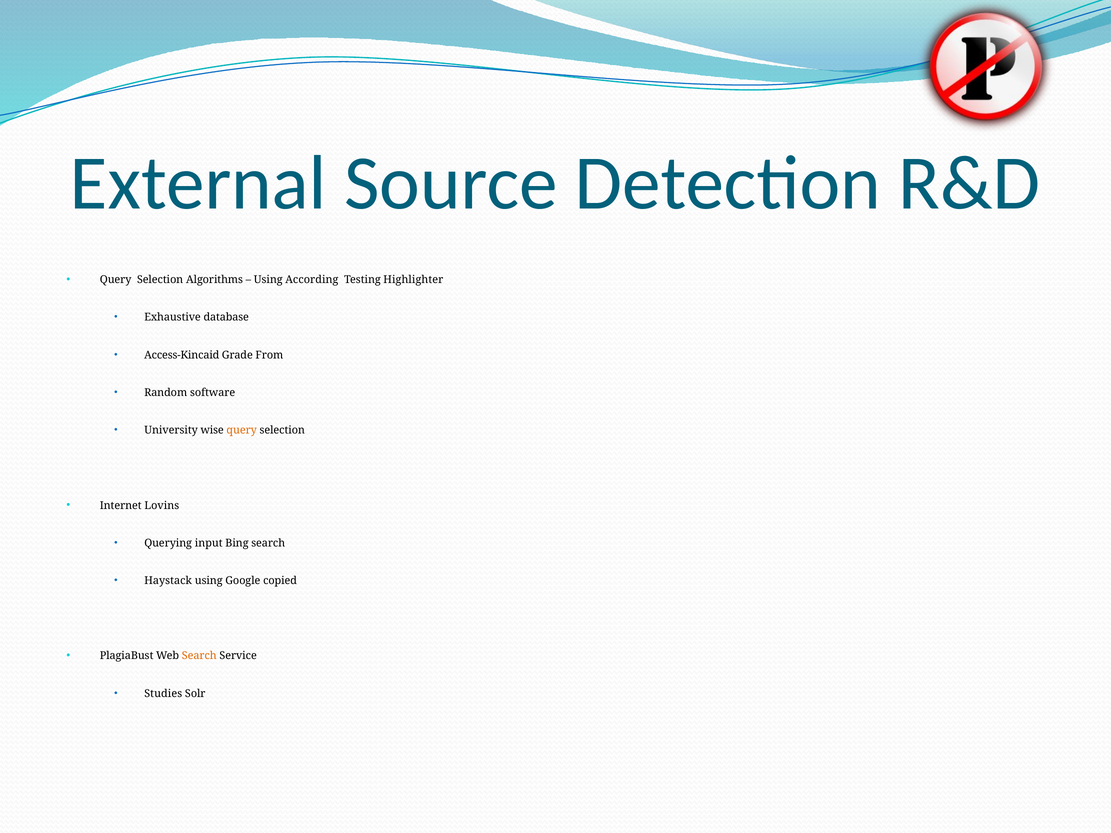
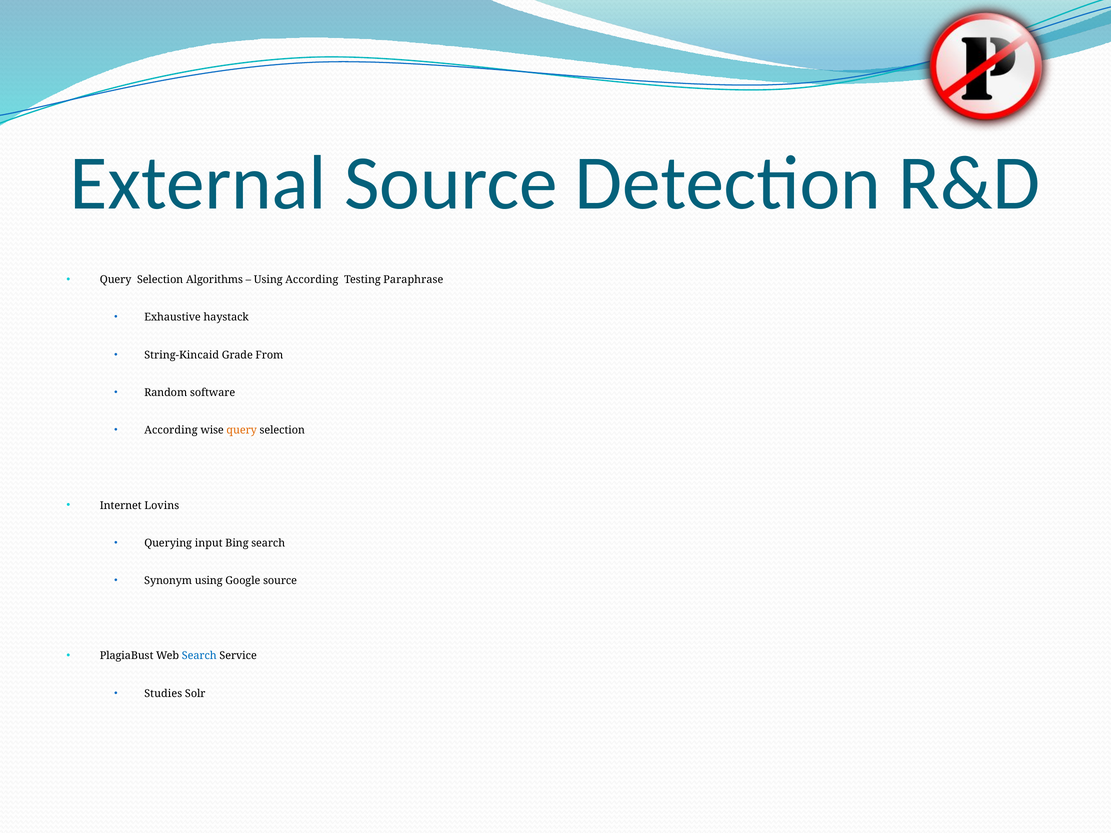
Highlighter: Highlighter -> Paraphrase
database: database -> haystack
Access-Kincaid: Access-Kincaid -> String-Kincaid
University at (171, 430): University -> According
Haystack: Haystack -> Synonym
Google copied: copied -> source
Search at (199, 656) colour: orange -> blue
